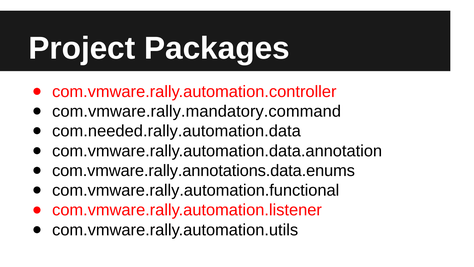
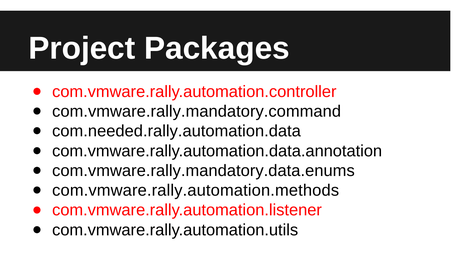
com.vmware.rally.annotations.data.enums: com.vmware.rally.annotations.data.enums -> com.vmware.rally.mandatory.data.enums
com.vmware.rally.automation.functional: com.vmware.rally.automation.functional -> com.vmware.rally.automation.methods
